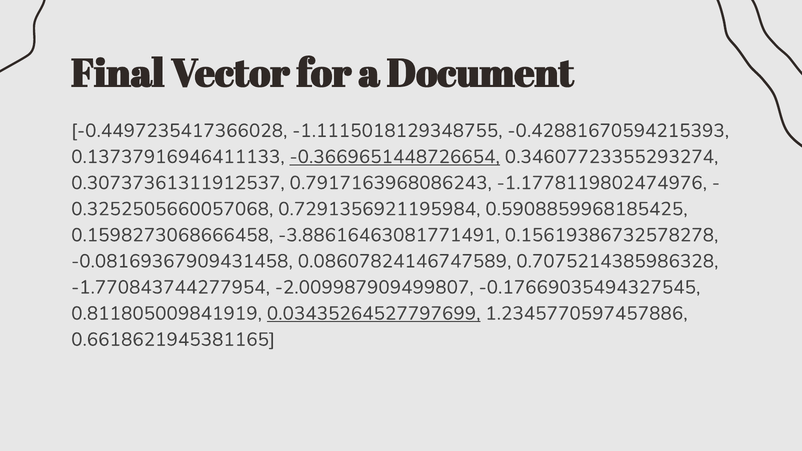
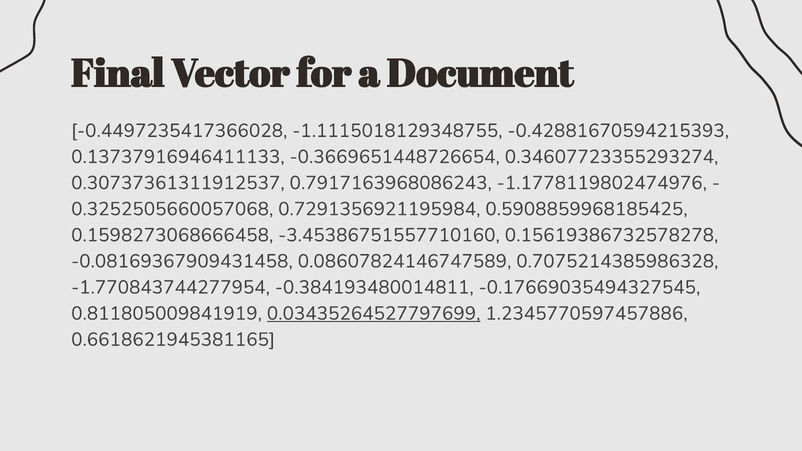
-0.3669651448726654 underline: present -> none
-3.88616463081771491: -3.88616463081771491 -> -3.45386751557710160
-2.009987909499807: -2.009987909499807 -> -0.384193480014811
